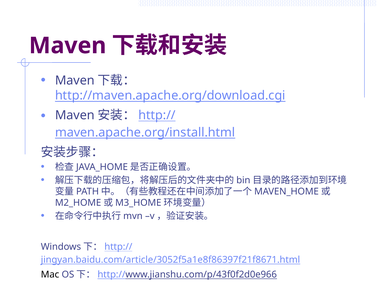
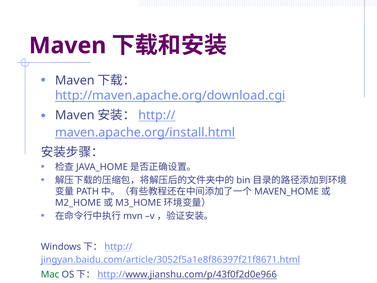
Mac colour: black -> green
